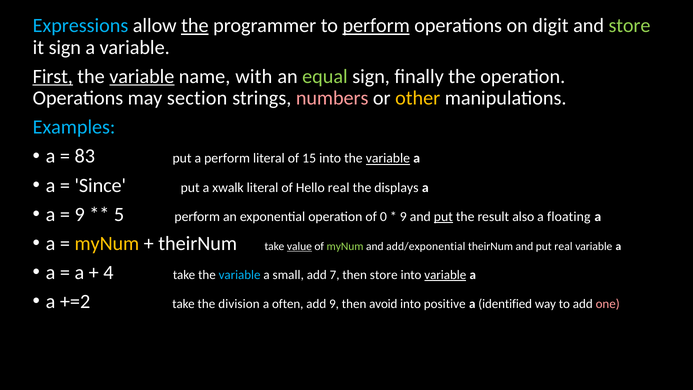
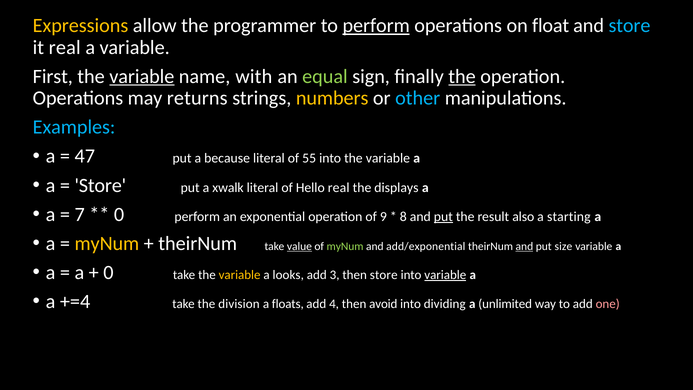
Expressions colour: light blue -> yellow
the at (195, 26) underline: present -> none
digit: digit -> float
store at (629, 26) colour: light green -> light blue
it sign: sign -> real
First underline: present -> none
the at (462, 76) underline: none -> present
section: section -> returns
numbers colour: pink -> yellow
other colour: yellow -> light blue
83: 83 -> 47
a perform: perform -> because
15: 15 -> 55
variable at (388, 158) underline: present -> none
Since at (100, 185): Since -> Store
9 at (80, 214): 9 -> 7
5 at (119, 214): 5 -> 0
0: 0 -> 9
9 at (403, 216): 9 -> 8
floating: floating -> starting
and at (524, 246) underline: none -> present
put real: real -> size
4 at (108, 272): 4 -> 0
variable at (240, 275) colour: light blue -> yellow
small: small -> looks
7: 7 -> 3
+=2: +=2 -> +=4
often: often -> floats
add 9: 9 -> 4
positive: positive -> dividing
identified: identified -> unlimited
